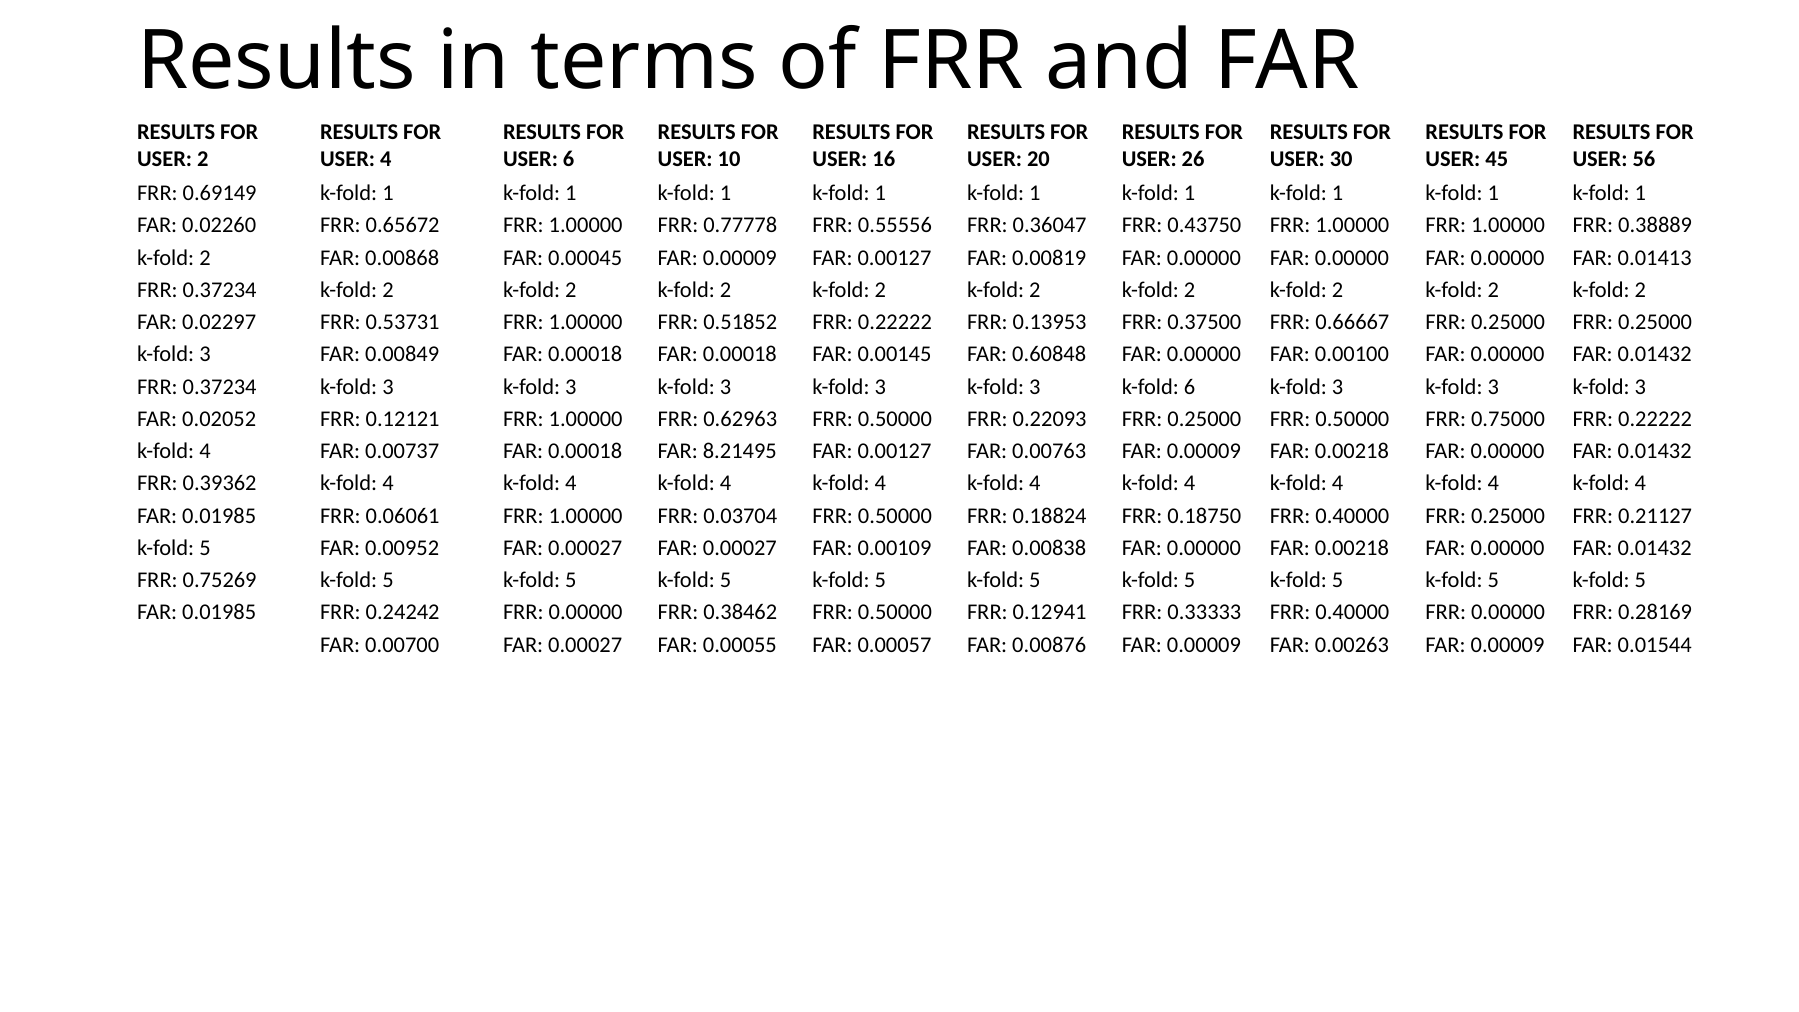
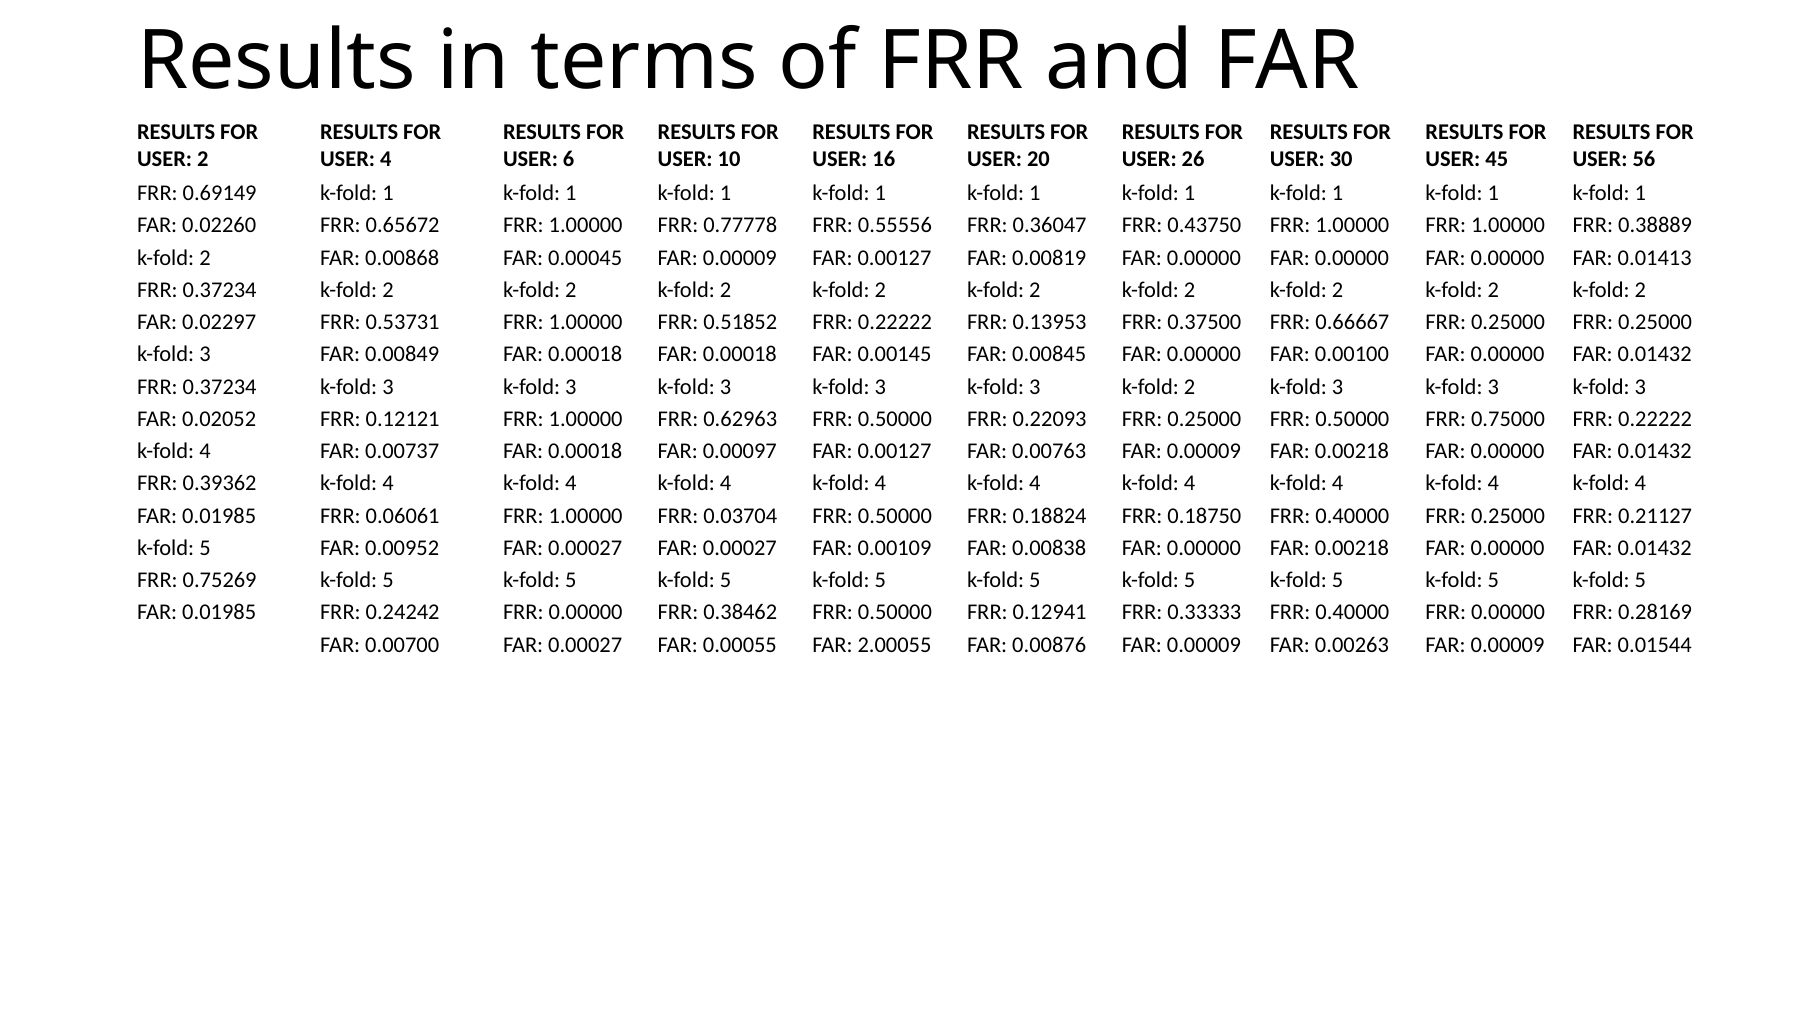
0.60848: 0.60848 -> 0.00845
6 at (1190, 387): 6 -> 2
8.21495: 8.21495 -> 0.00097
0.00057: 0.00057 -> 2.00055
